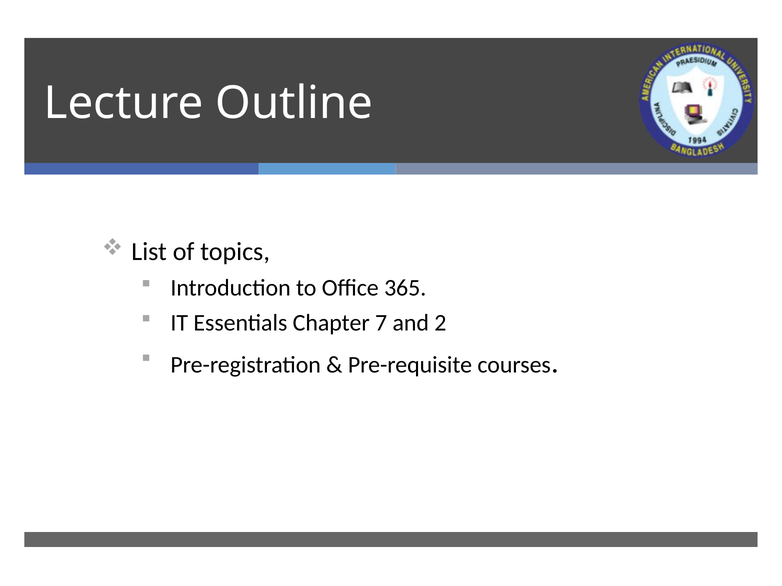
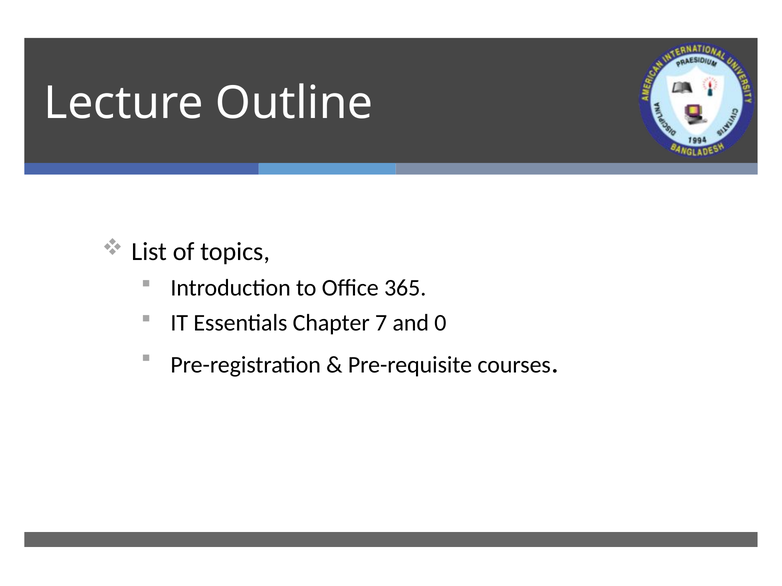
2: 2 -> 0
